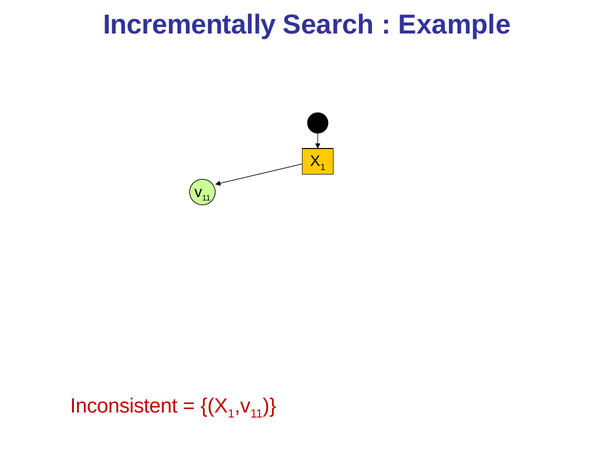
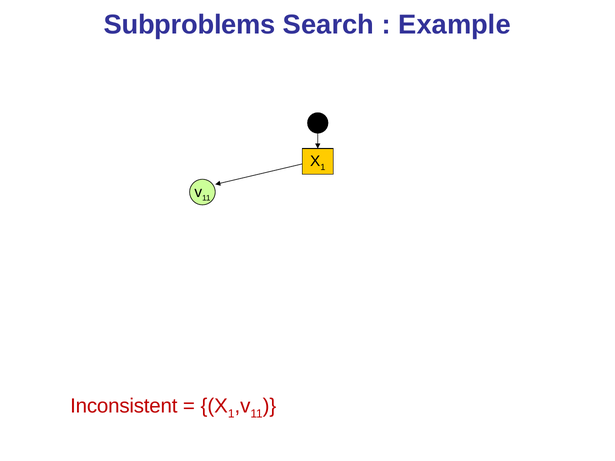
Incrementally: Incrementally -> Subproblems
